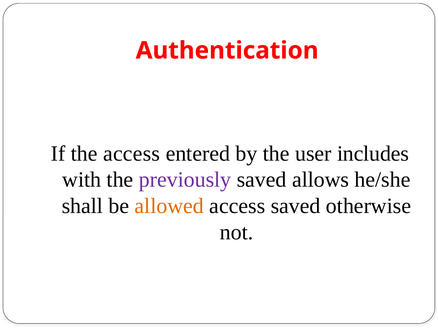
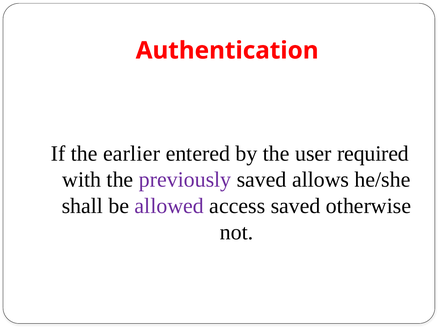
the access: access -> earlier
includes: includes -> required
allowed colour: orange -> purple
